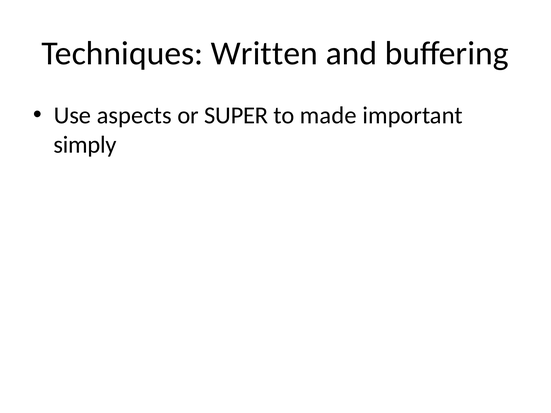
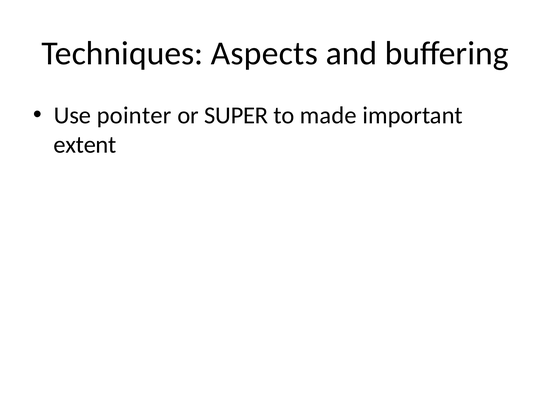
Written: Written -> Aspects
aspects: aspects -> pointer
simply: simply -> extent
